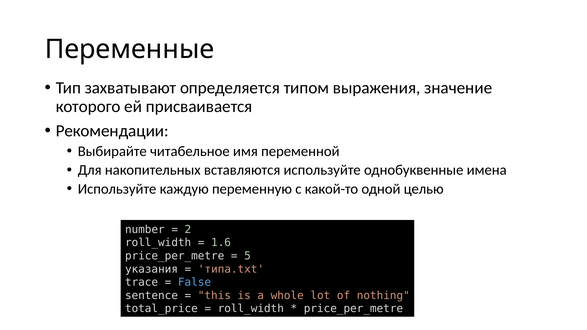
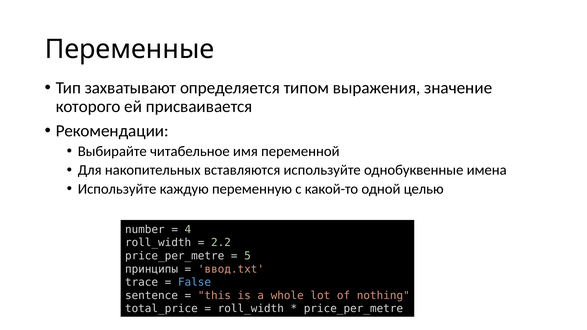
2: 2 -> 4
1.6: 1.6 -> 2.2
указания: указания -> принципы
типа.txt: типа.txt -> ввод.txt
